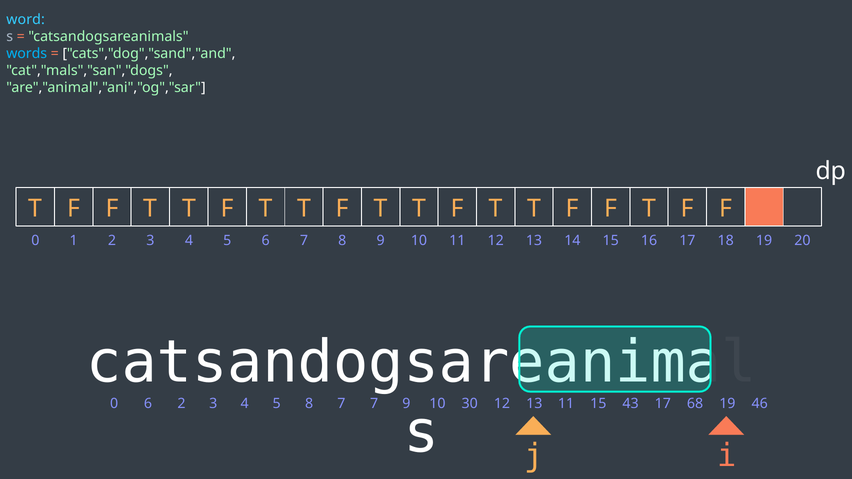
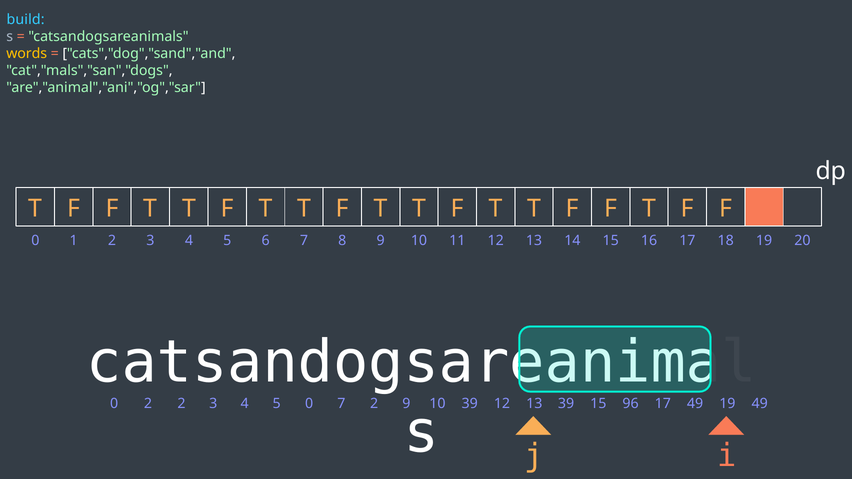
word: word -> build
words colour: light blue -> yellow
0 6: 6 -> 2
5 8: 8 -> 0
7 7: 7 -> 2
10 30: 30 -> 39
13 11: 11 -> 39
43: 43 -> 96
17 68: 68 -> 49
3 46: 46 -> 49
